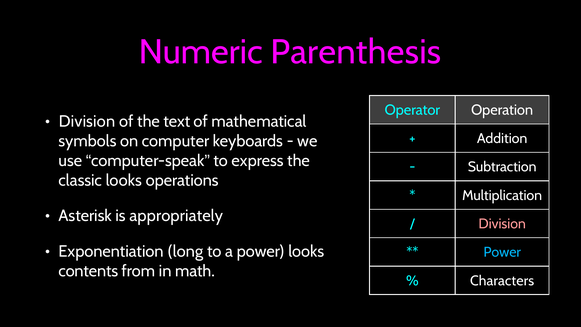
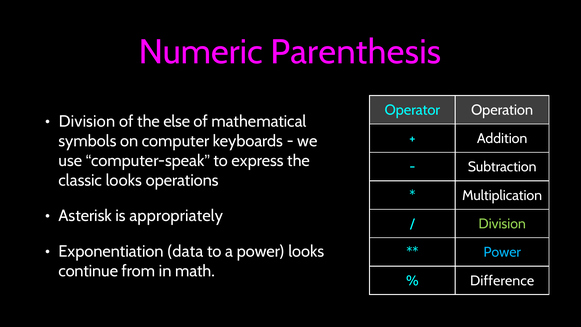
text: text -> else
Division at (502, 224) colour: pink -> light green
long: long -> data
contents: contents -> continue
Characters: Characters -> Difference
